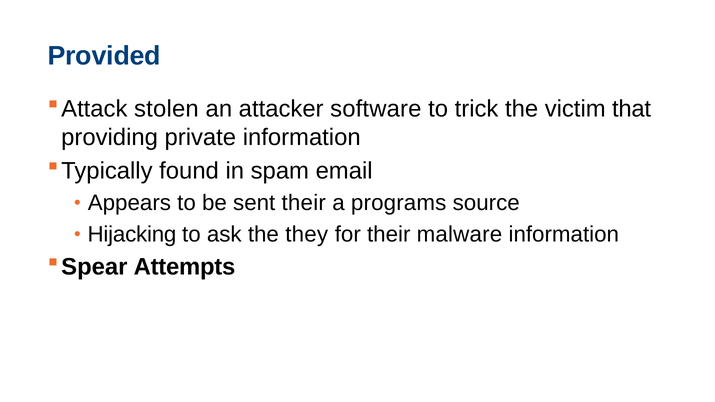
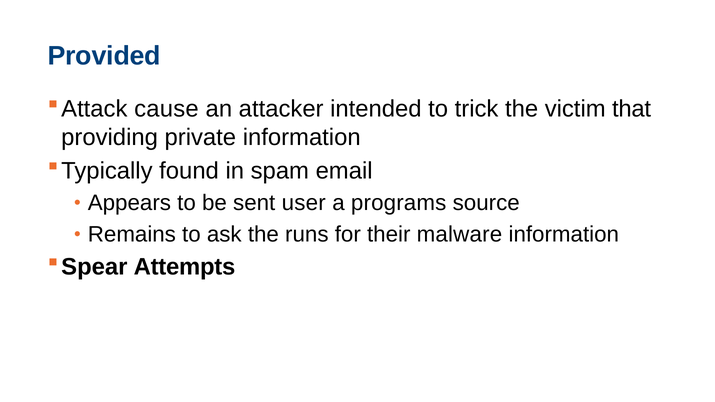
stolen: stolen -> cause
software: software -> intended
sent their: their -> user
Hijacking: Hijacking -> Remains
they: they -> runs
